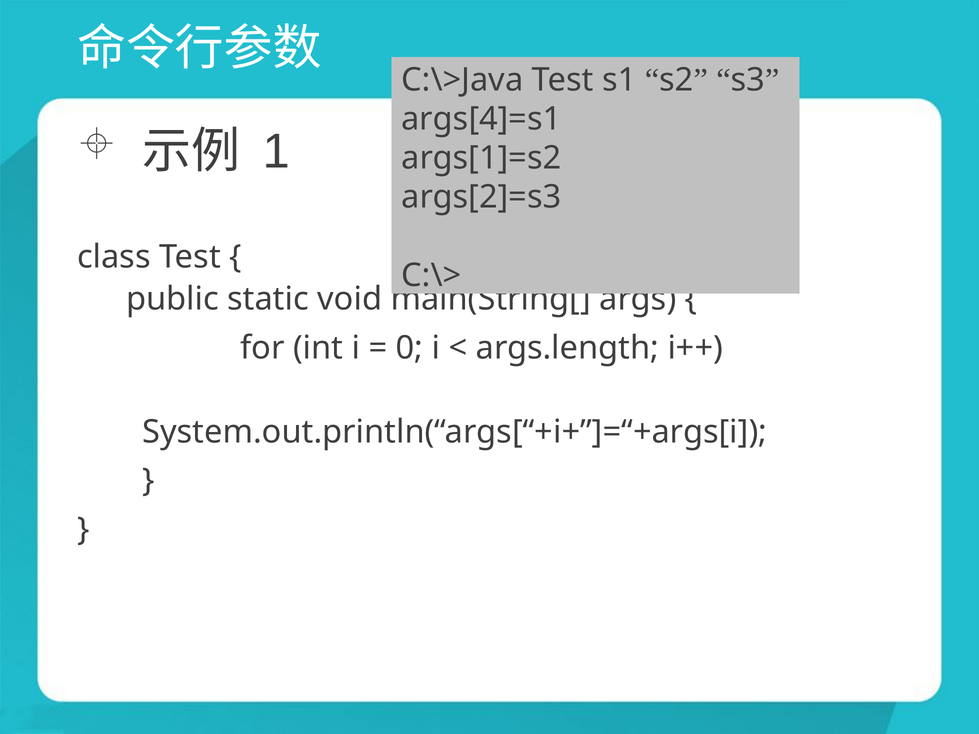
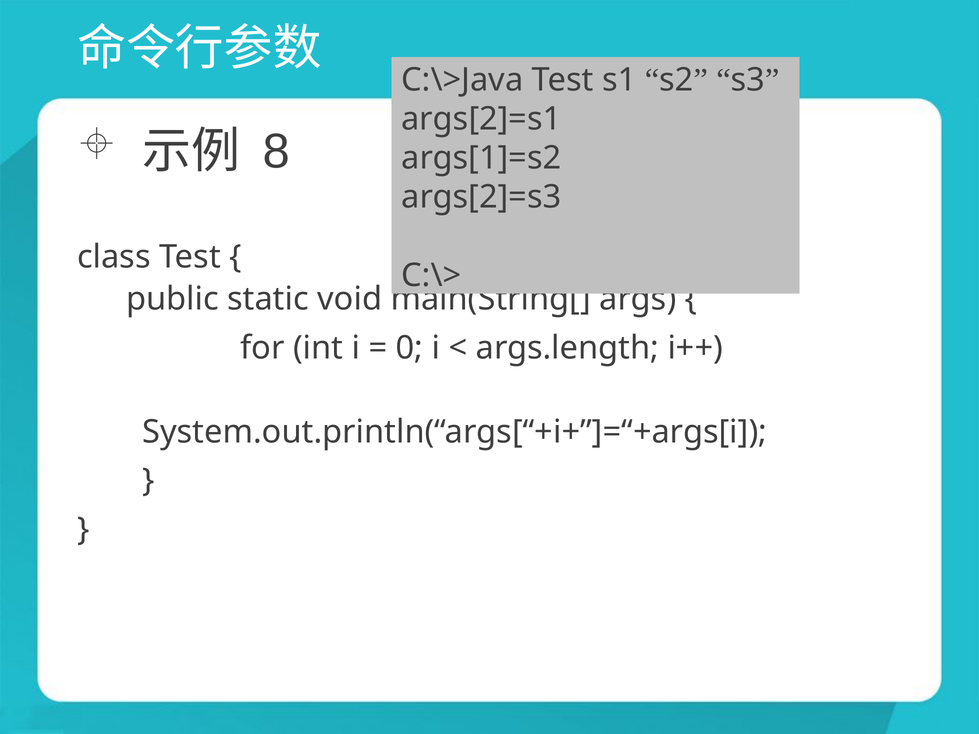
args[4]=s1: args[4]=s1 -> args[2]=s1
1: 1 -> 8
